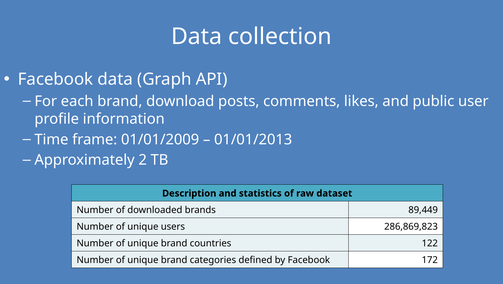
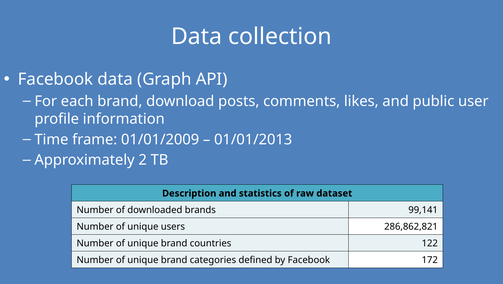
89,449: 89,449 -> 99,141
286,869,823: 286,869,823 -> 286,862,821
